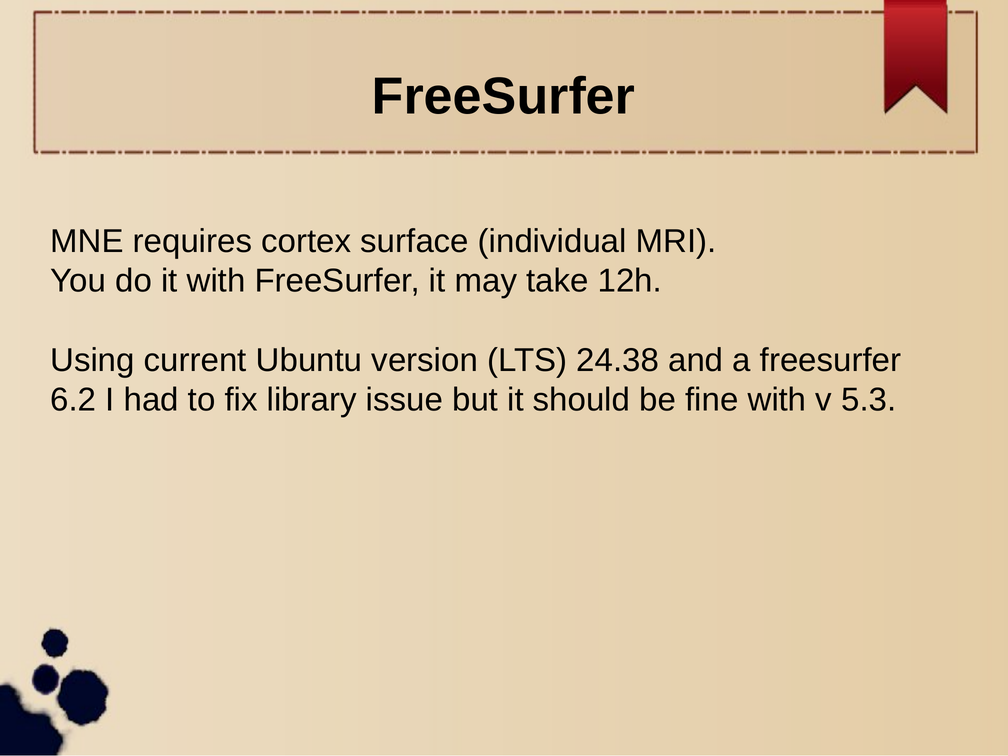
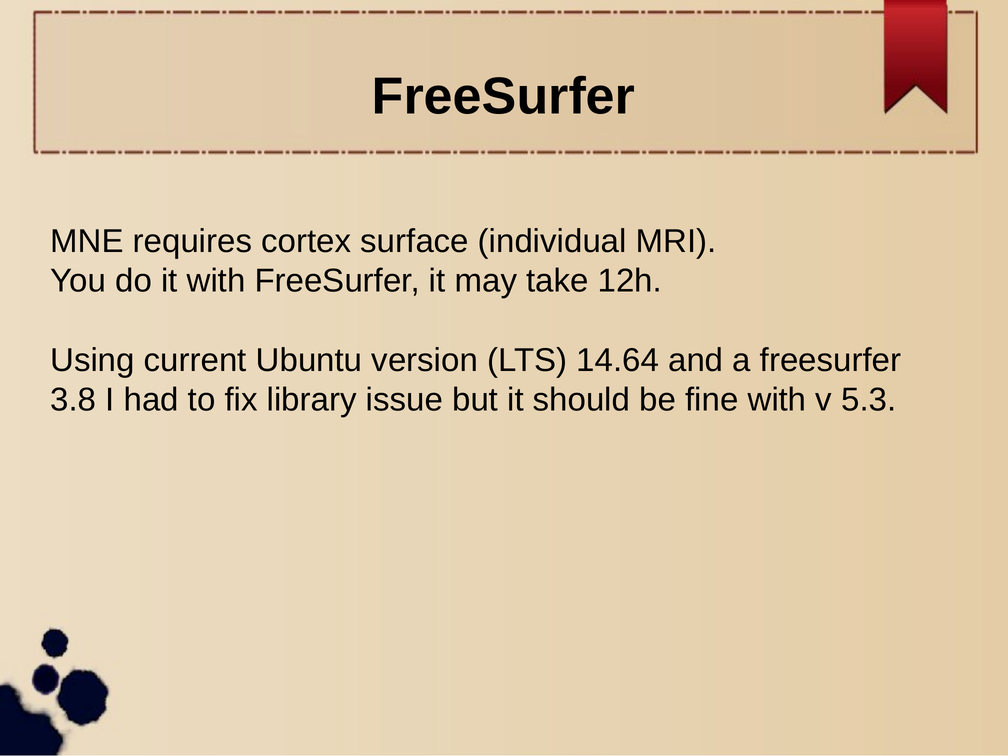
24.38: 24.38 -> 14.64
6.2: 6.2 -> 3.8
